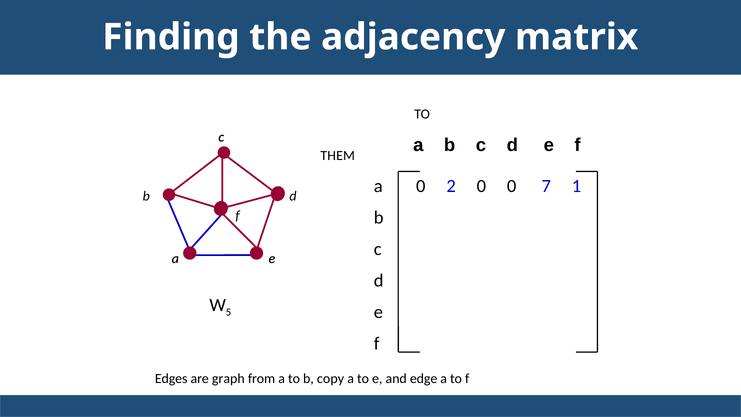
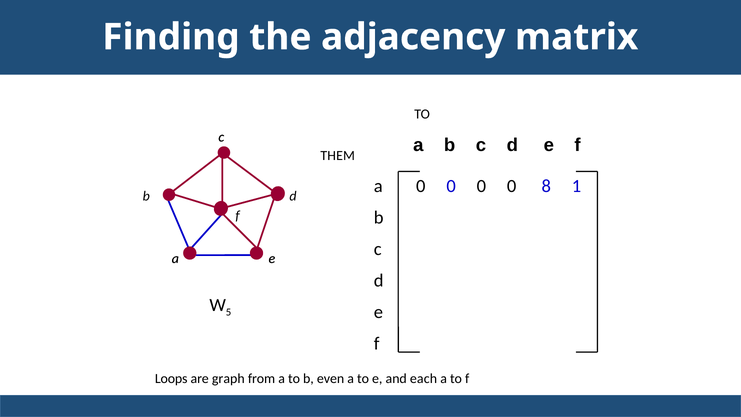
a 0 2: 2 -> 0
7: 7 -> 8
Edges: Edges -> Loops
copy: copy -> even
edge: edge -> each
